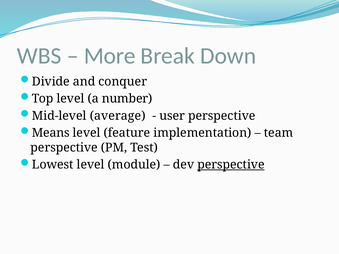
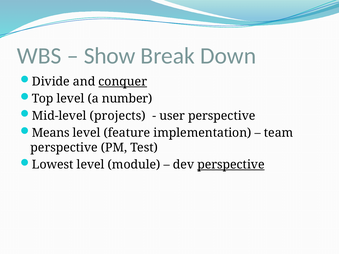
More: More -> Show
conquer underline: none -> present
average: average -> projects
